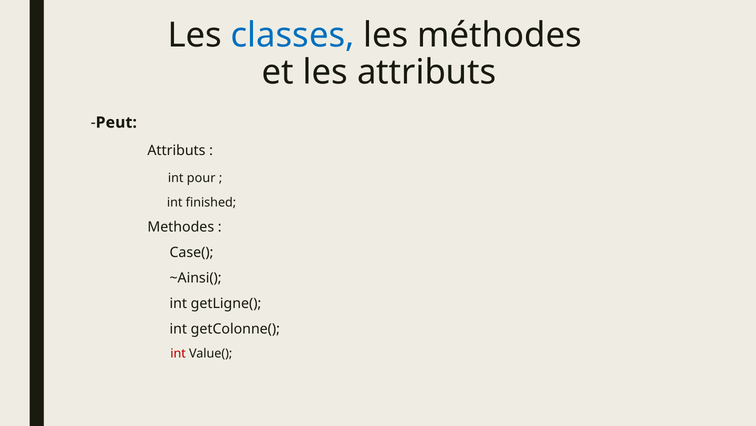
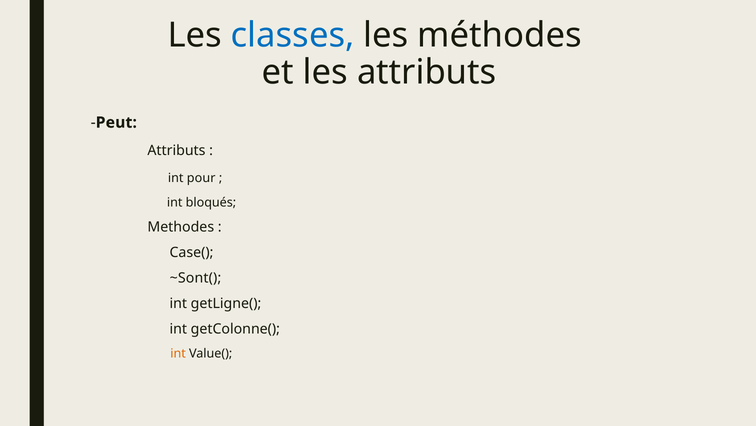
finished: finished -> bloqués
~Ainsi(: ~Ainsi( -> ~Sont(
int at (178, 353) colour: red -> orange
